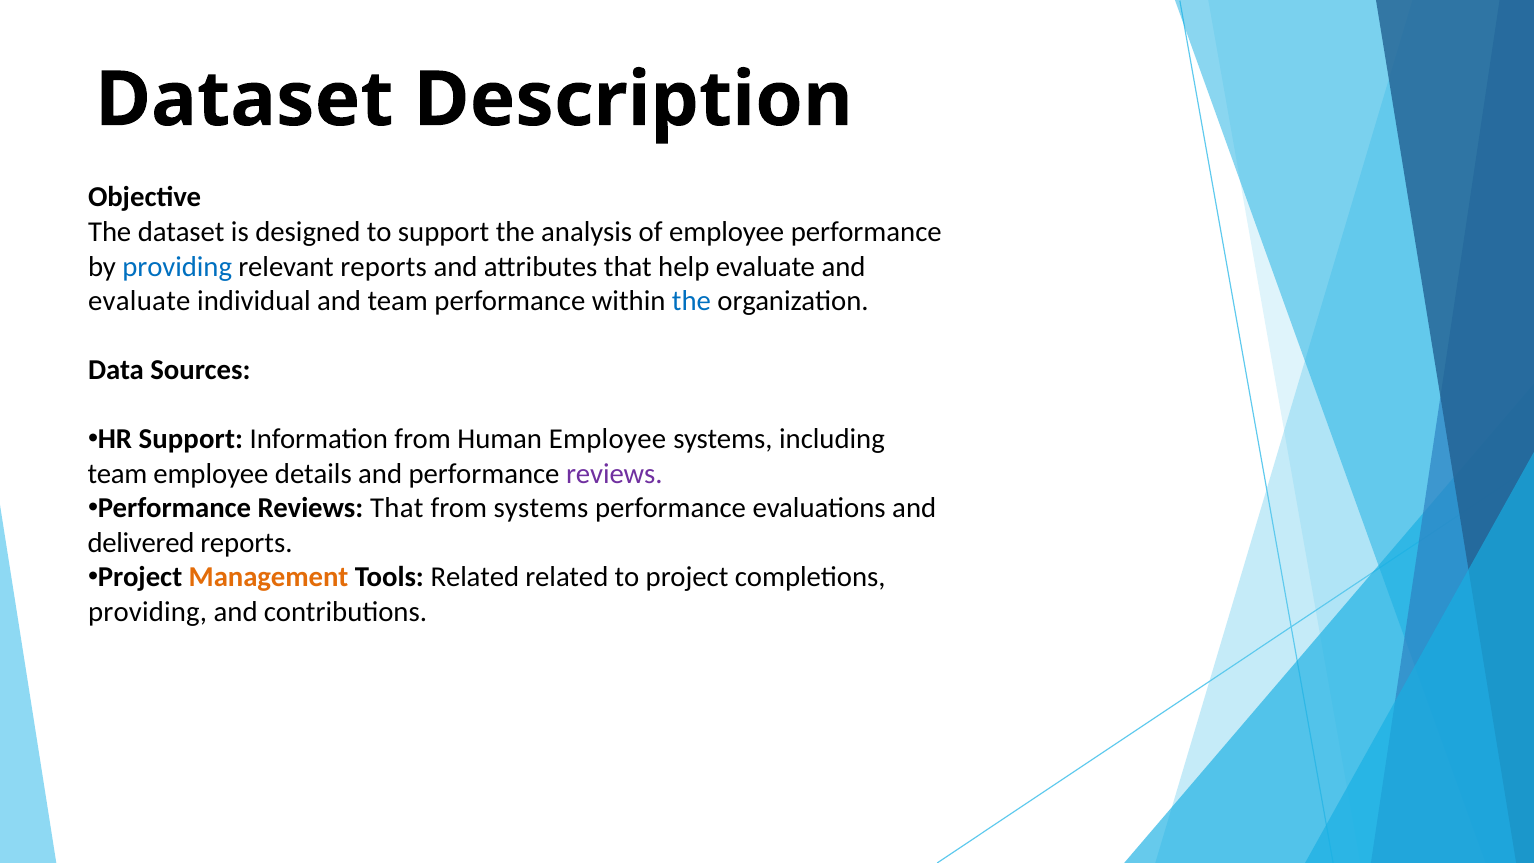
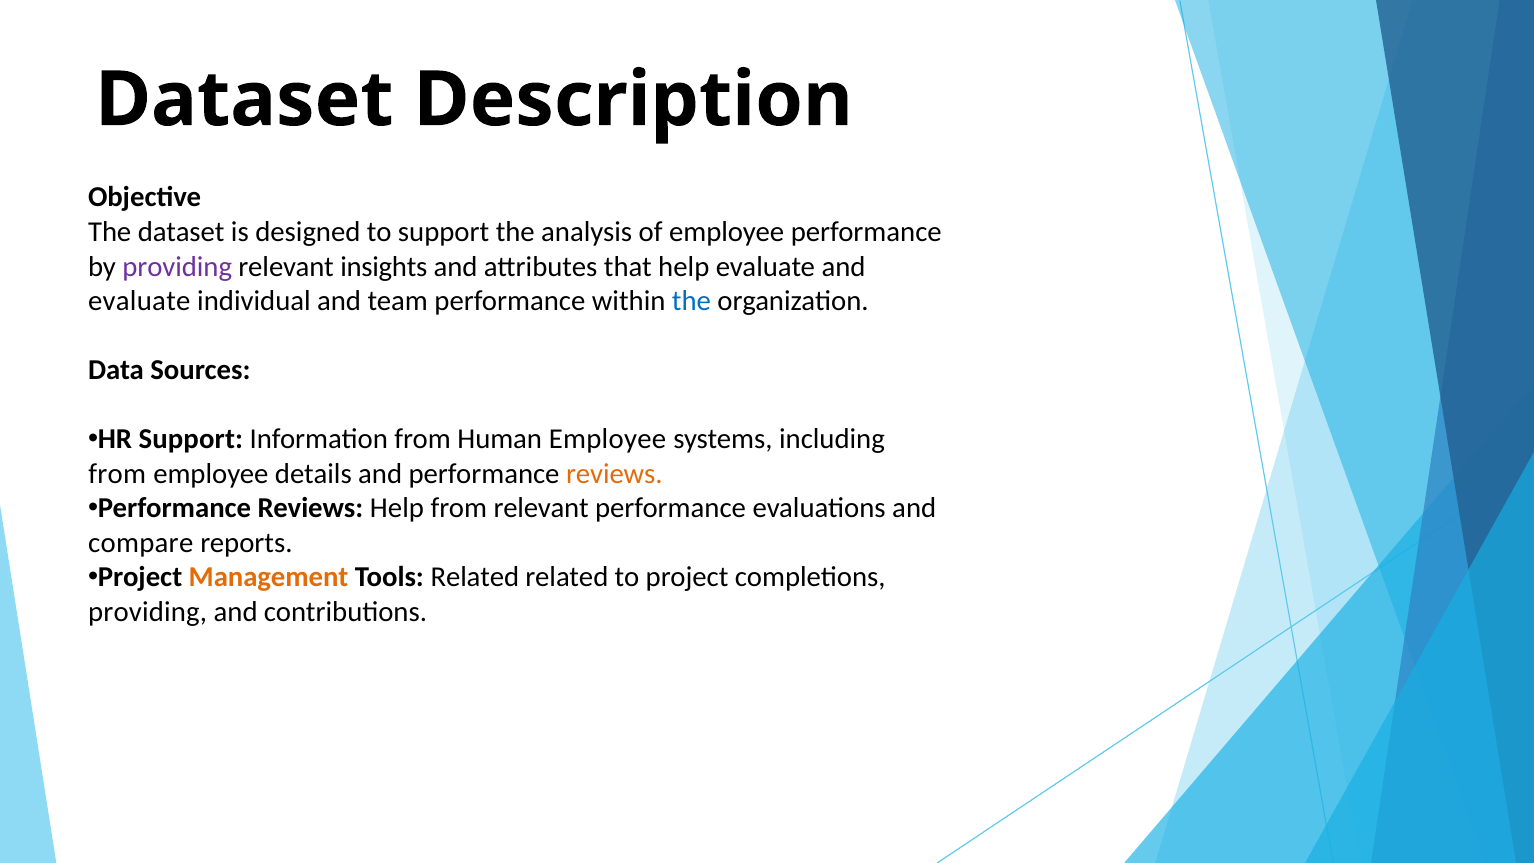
providing at (177, 266) colour: blue -> purple
relevant reports: reports -> insights
team at (118, 474): team -> from
reviews at (614, 474) colour: purple -> orange
Reviews That: That -> Help
from systems: systems -> relevant
delivered: delivered -> compare
